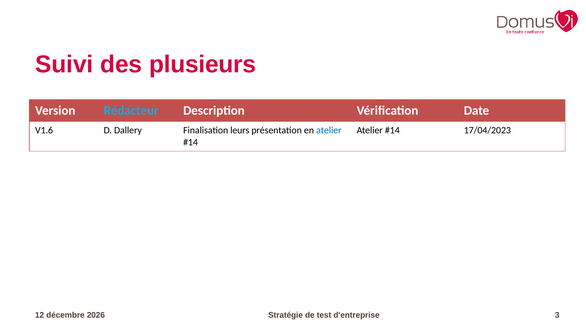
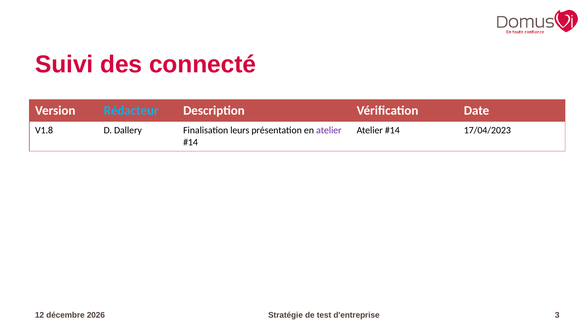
plusieurs: plusieurs -> connecté
V1.6: V1.6 -> V1.8
atelier at (329, 130) colour: blue -> purple
